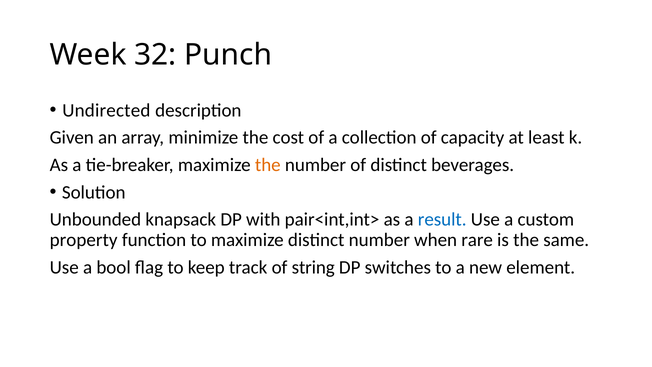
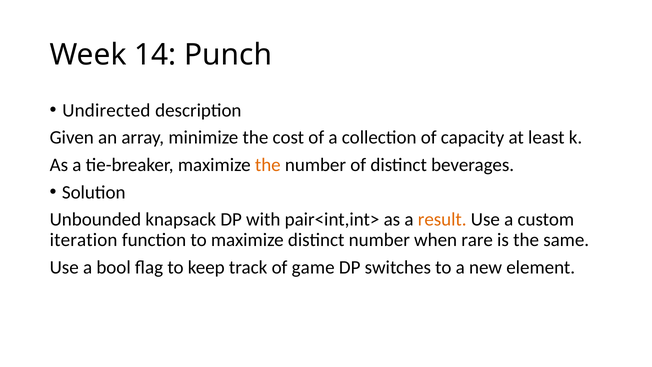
32: 32 -> 14
result colour: blue -> orange
property: property -> iteration
string: string -> game
